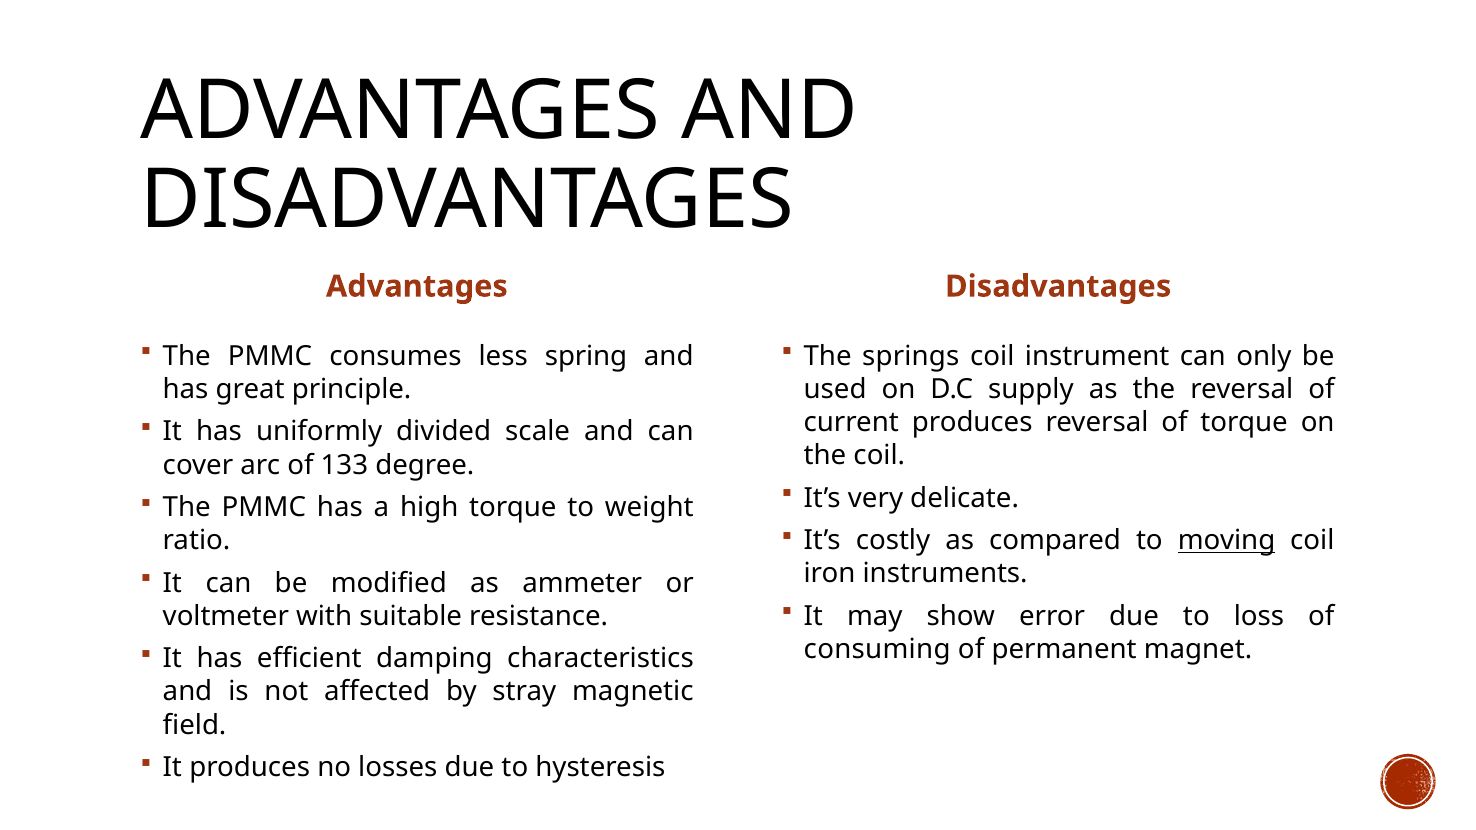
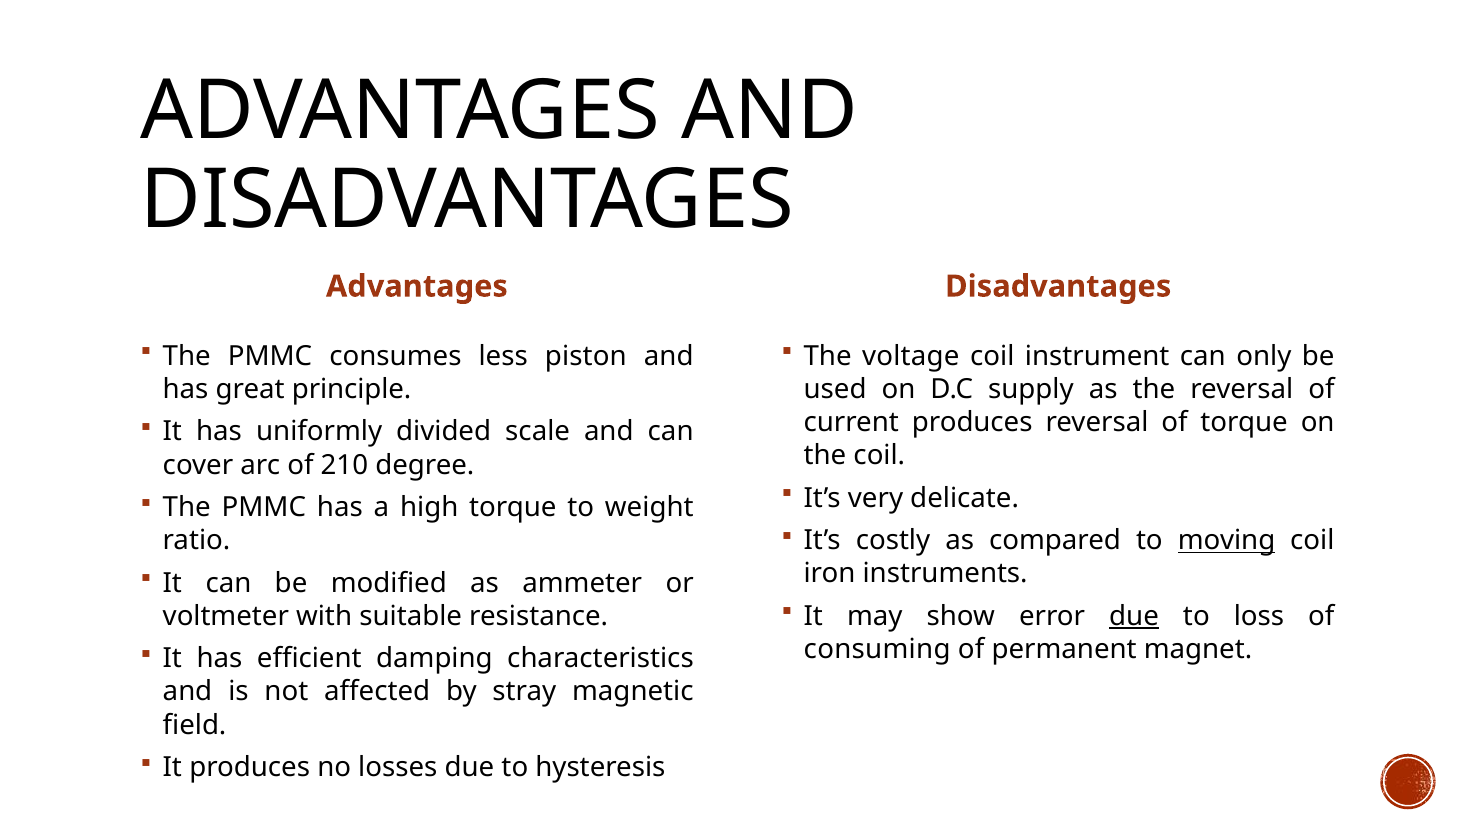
spring: spring -> piston
springs: springs -> voltage
133: 133 -> 210
due at (1134, 616) underline: none -> present
